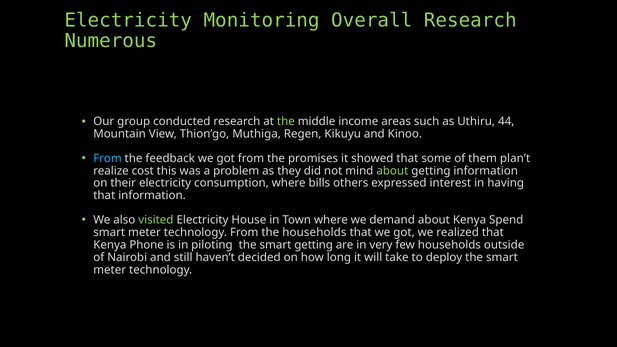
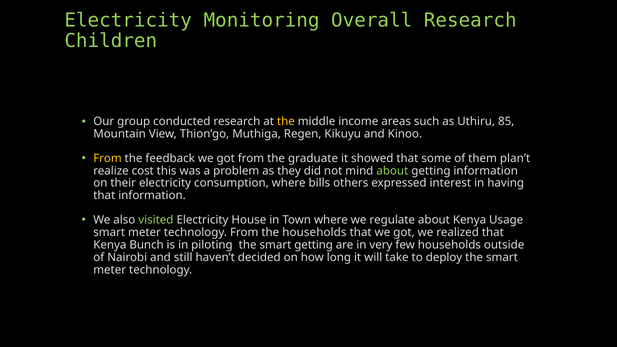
Numerous: Numerous -> Children
the at (286, 122) colour: light green -> yellow
44: 44 -> 85
From at (108, 158) colour: light blue -> yellow
promises: promises -> graduate
demand: demand -> regulate
Spend: Spend -> Usage
Phone: Phone -> Bunch
